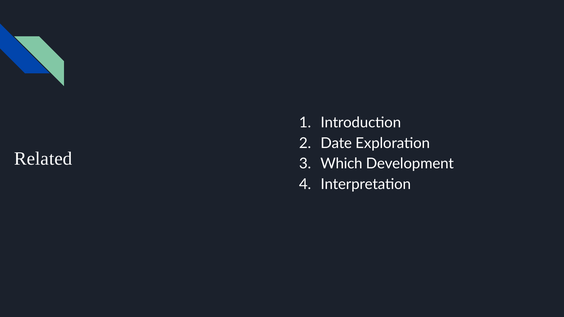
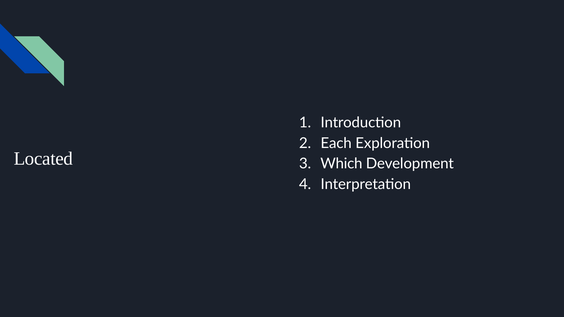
Date: Date -> Each
Related: Related -> Located
